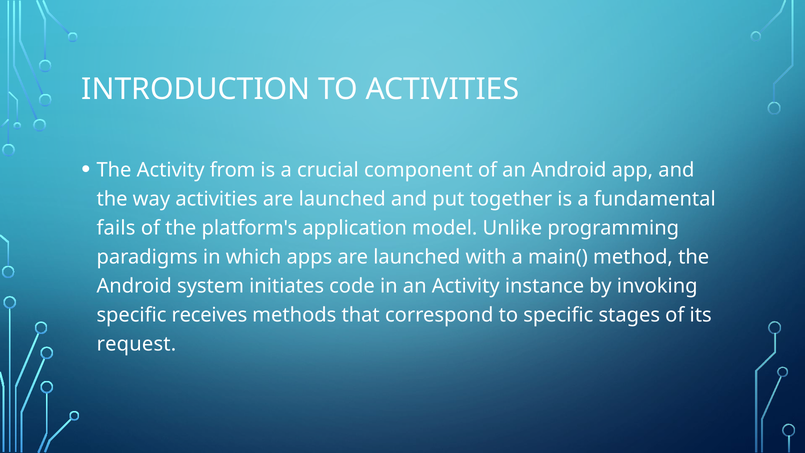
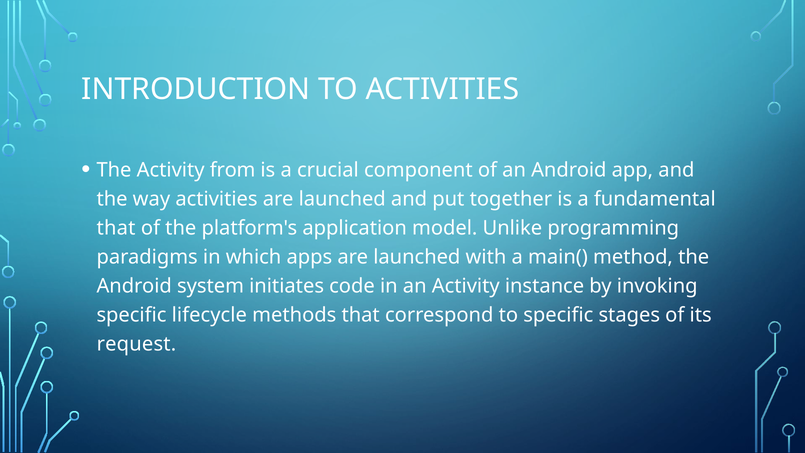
fails at (116, 228): fails -> that
receives: receives -> lifecycle
